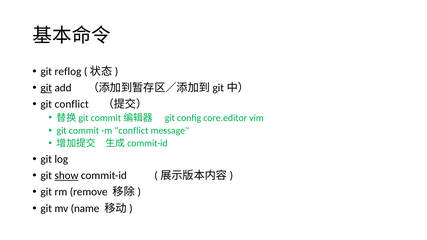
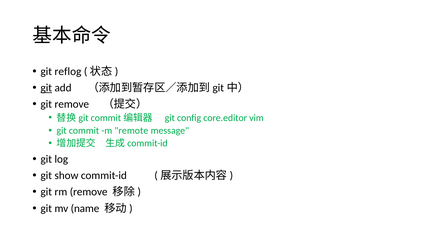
git conflict: conflict -> remove
m conflict: conflict -> remote
show underline: present -> none
